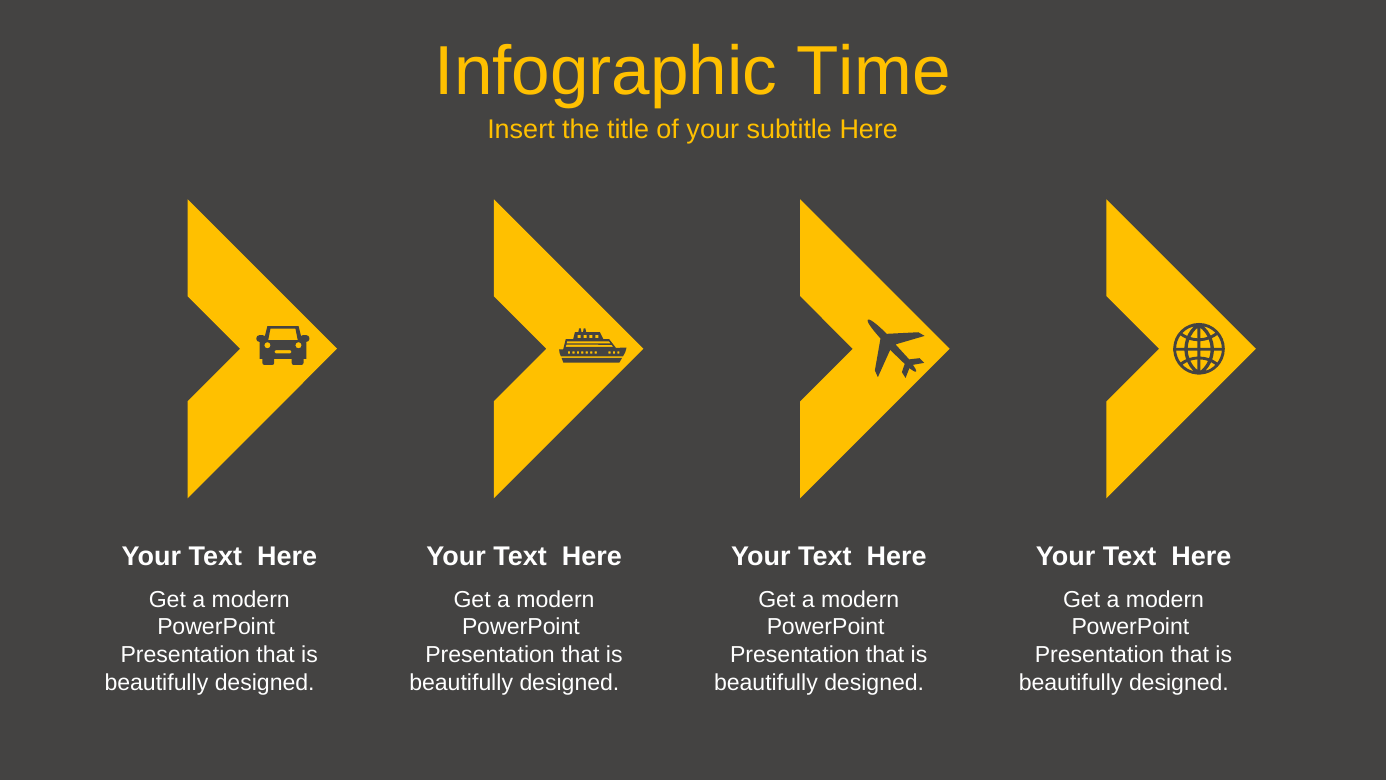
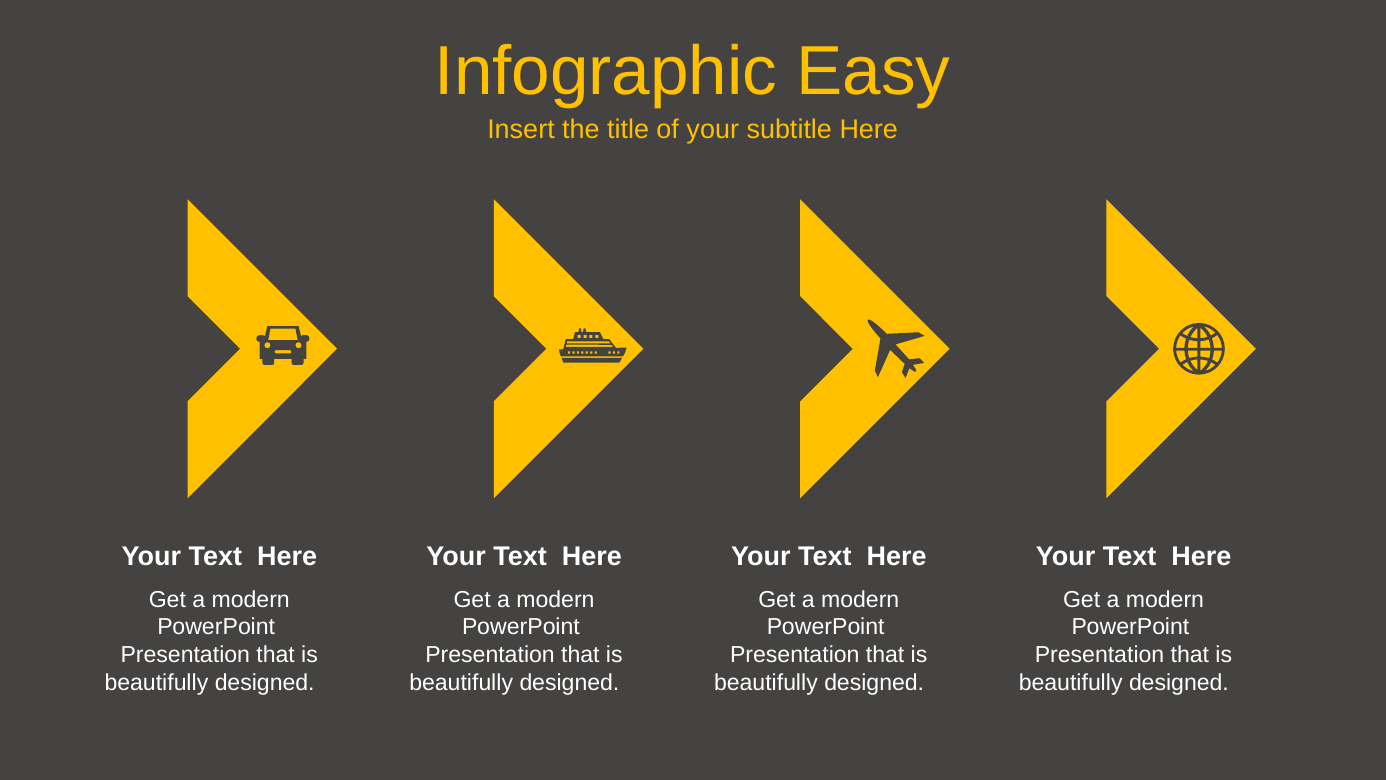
Time: Time -> Easy
